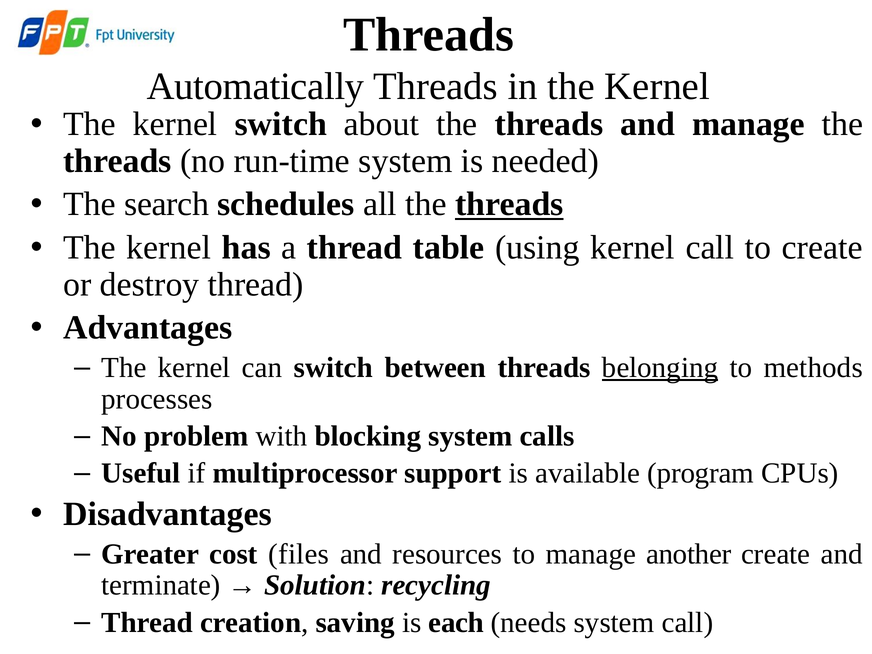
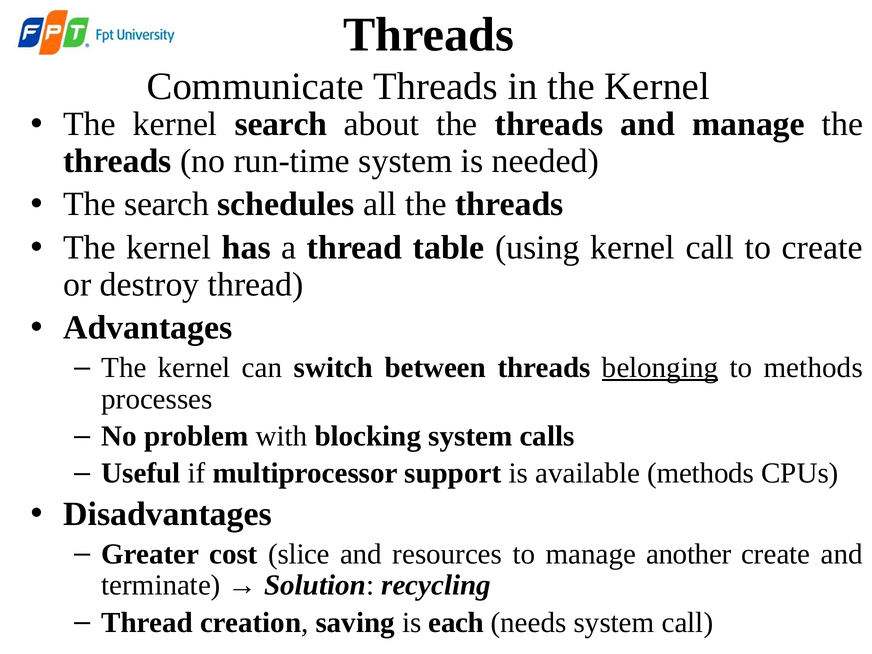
Automatically: Automatically -> Communicate
kernel switch: switch -> search
threads at (509, 204) underline: present -> none
available program: program -> methods
files: files -> slice
